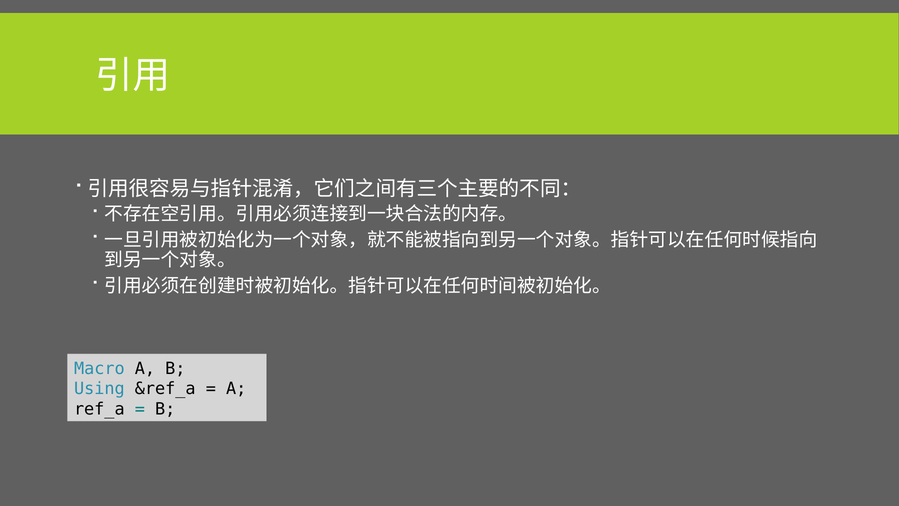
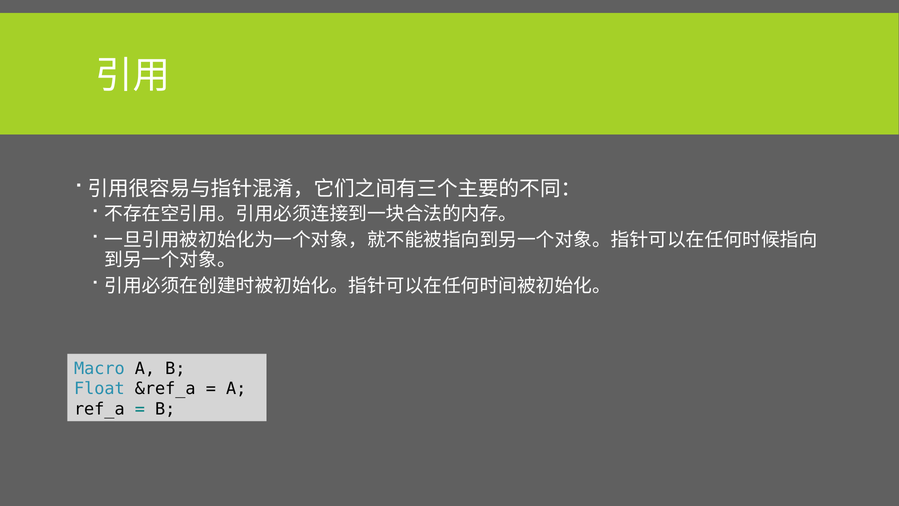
Using: Using -> Float
